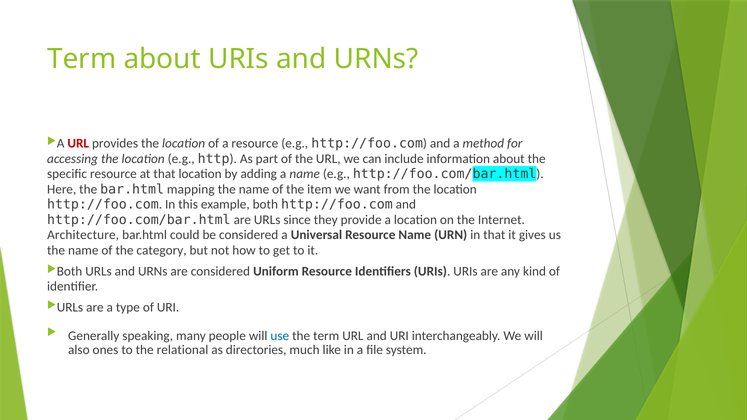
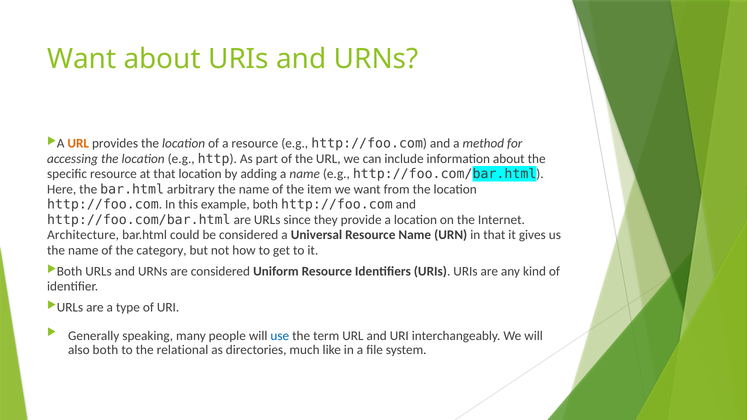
Term at (82, 59): Term -> Want
URL at (78, 143) colour: red -> orange
mapping: mapping -> arbitrary
also ones: ones -> both
